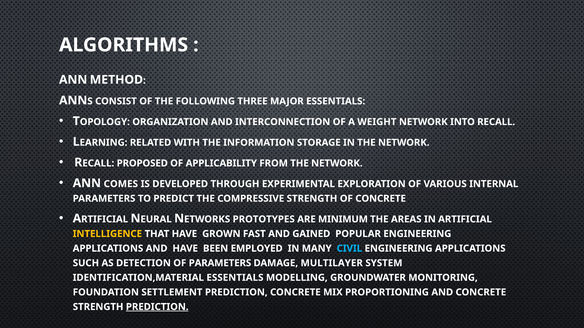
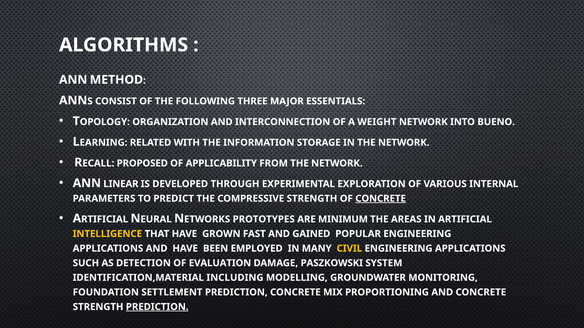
INTO RECALL: RECALL -> BUENO
COMES: COMES -> LINEAR
CONCRETE at (381, 199) underline: none -> present
CIVIL colour: light blue -> yellow
OF PARAMETERS: PARAMETERS -> EVALUATION
MULTILAYER: MULTILAYER -> PASZKOWSKI
IDENTIFICATION,MATERIAL ESSENTIALS: ESSENTIALS -> INCLUDING
